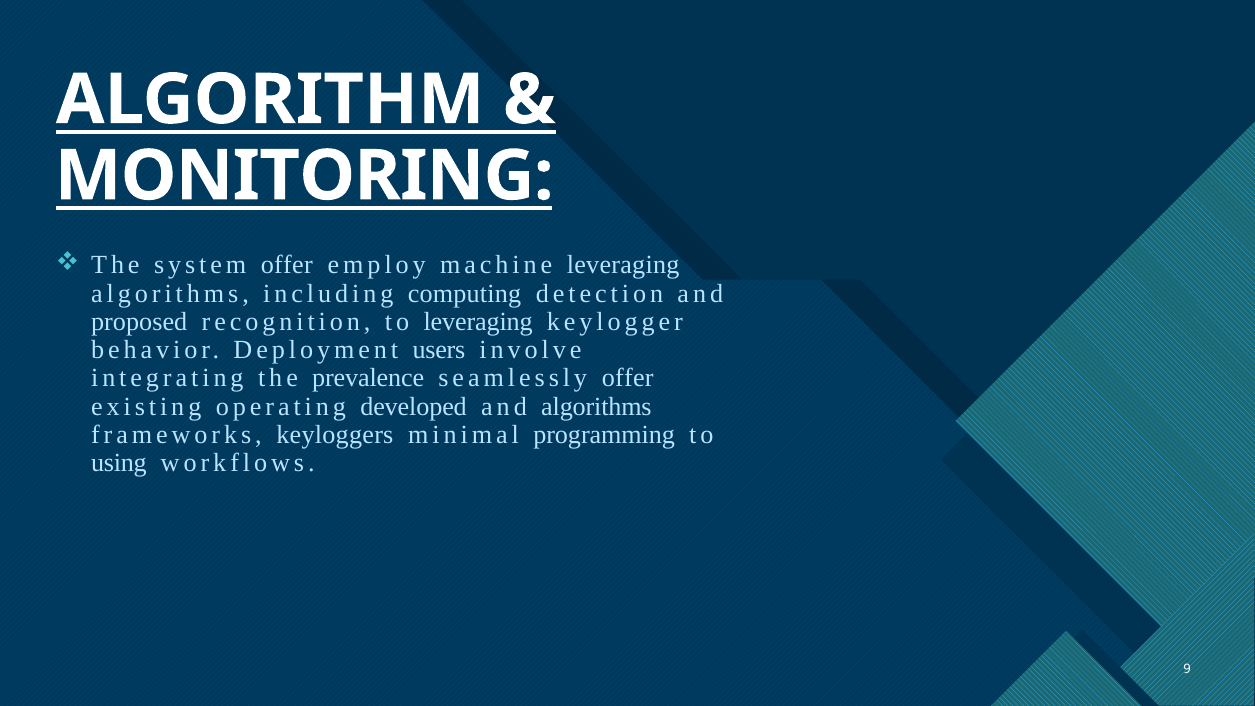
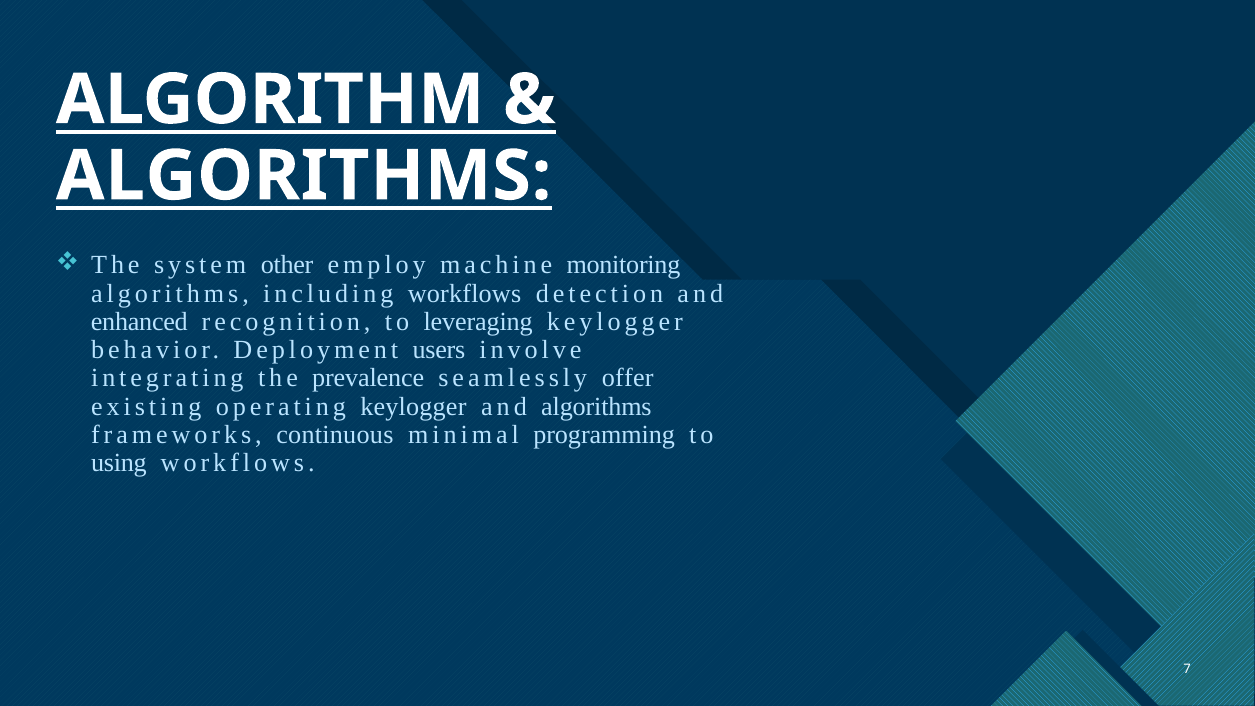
MONITORING at (304, 176): MONITORING -> ALGORITHMS
system offer: offer -> other
machine leveraging: leveraging -> monitoring
including computing: computing -> workflows
proposed: proposed -> enhanced
operating developed: developed -> keylogger
keyloggers: keyloggers -> continuous
9: 9 -> 7
